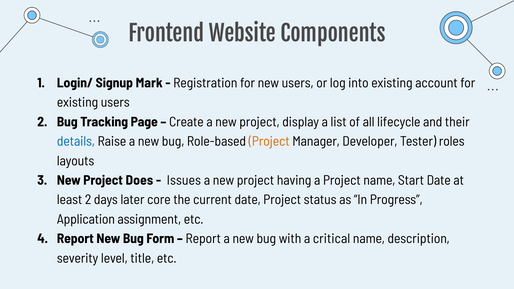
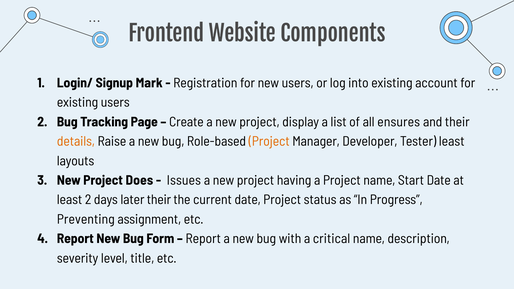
lifecycle: lifecycle -> ensures
details colour: blue -> orange
Tester roles: roles -> least
later core: core -> their
Application: Application -> Preventing
